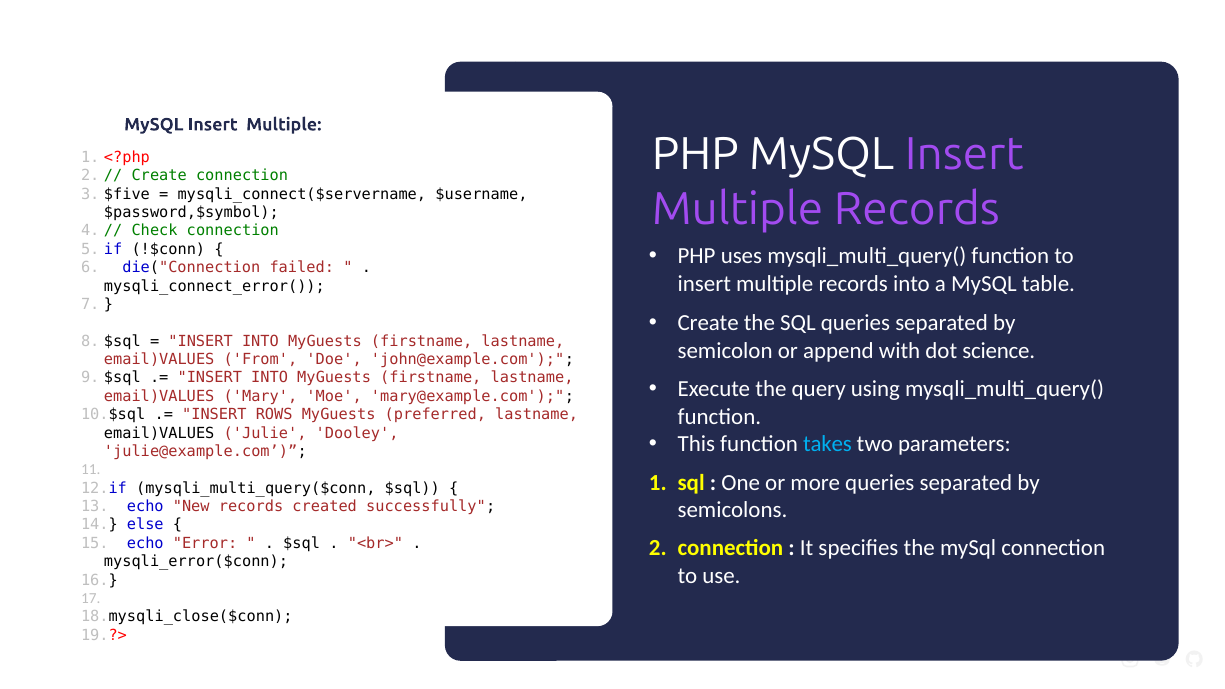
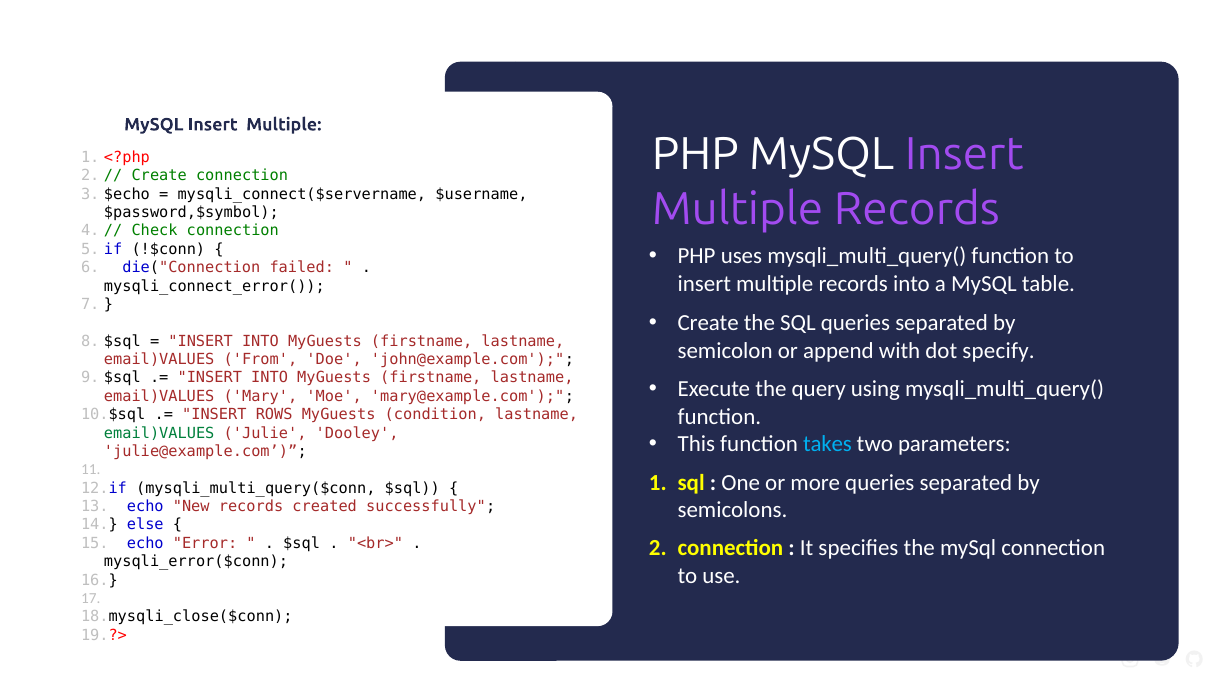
$five: $five -> $echo
science: science -> specify
preferred: preferred -> condition
email)VALUES at (159, 433) colour: black -> green
